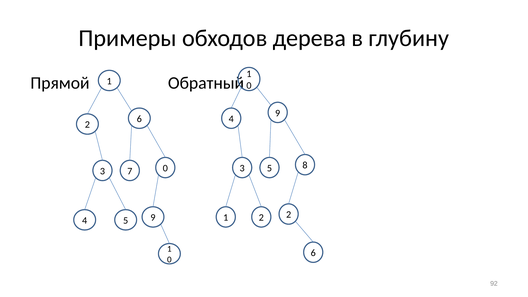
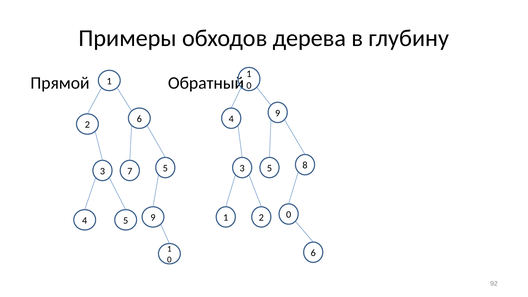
7 0: 0 -> 5
2 at (289, 215): 2 -> 0
